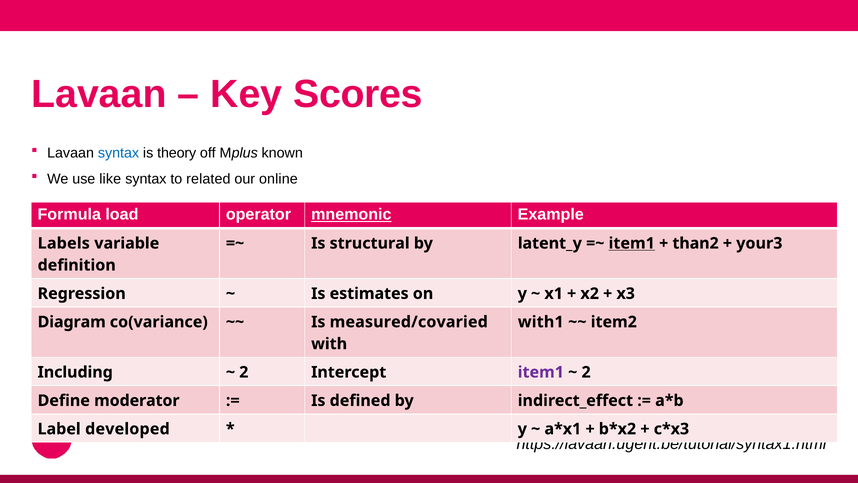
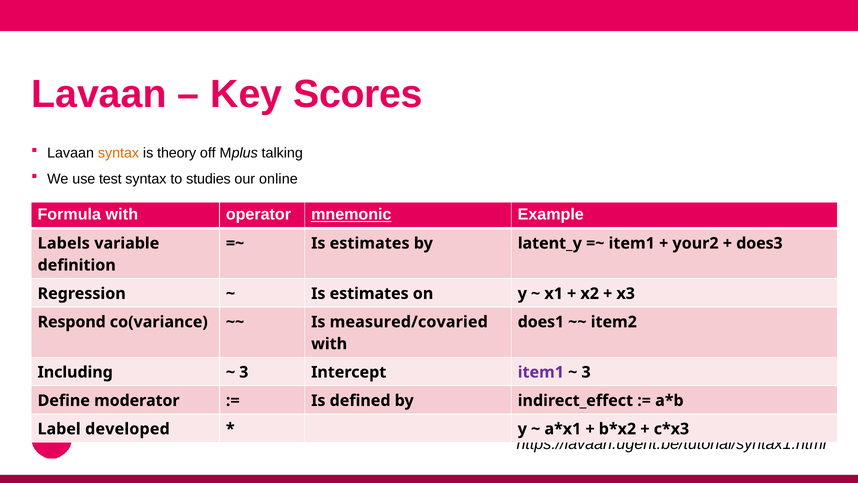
syntax at (119, 153) colour: blue -> orange
known: known -> talking
like: like -> test
related: related -> studies
Formula load: load -> with
structural at (370, 243): structural -> estimates
item1 at (632, 243) underline: present -> none
than2: than2 -> your2
your3: your3 -> does3
Diagram: Diagram -> Respond
with1: with1 -> does1
2 at (244, 372): 2 -> 3
2 at (586, 372): 2 -> 3
